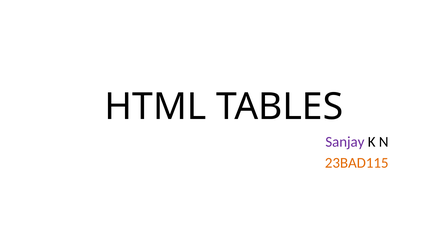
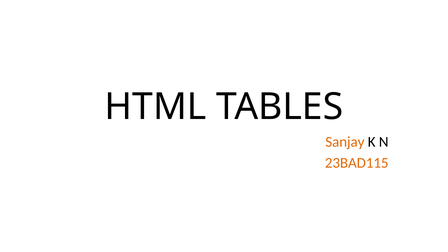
Sanjay colour: purple -> orange
